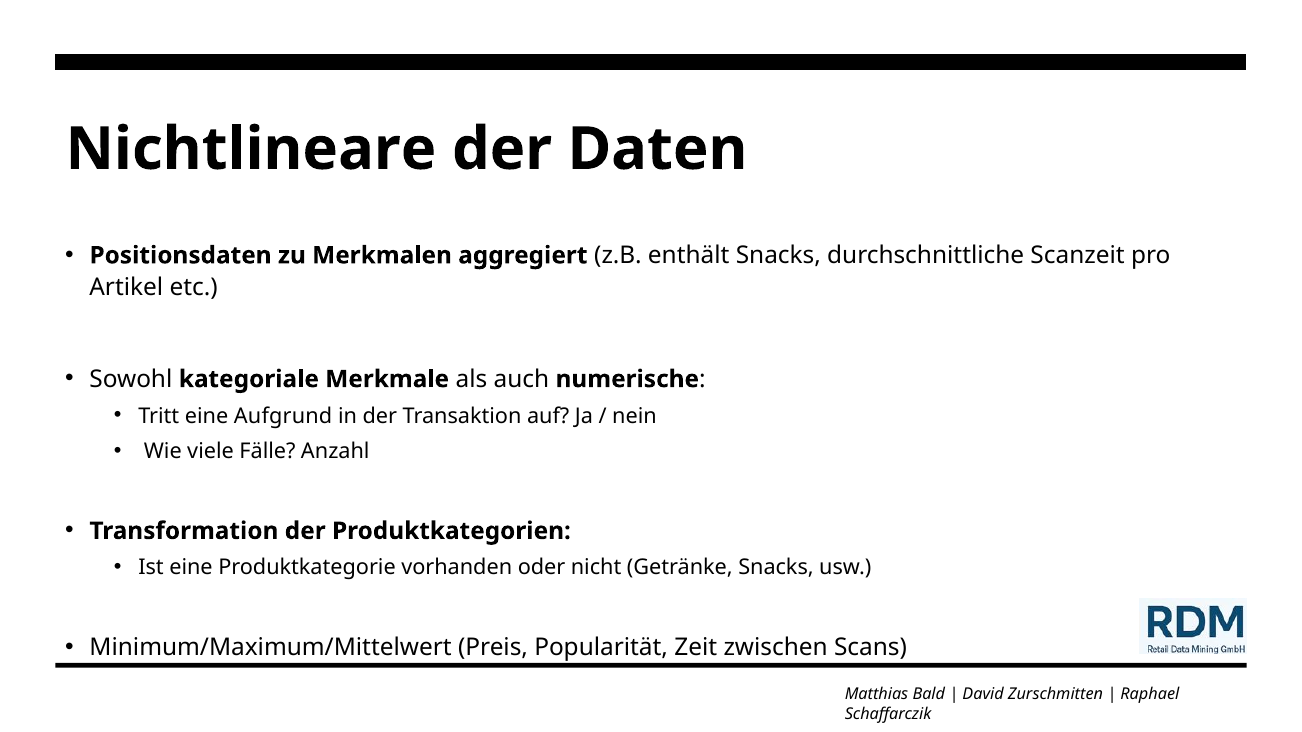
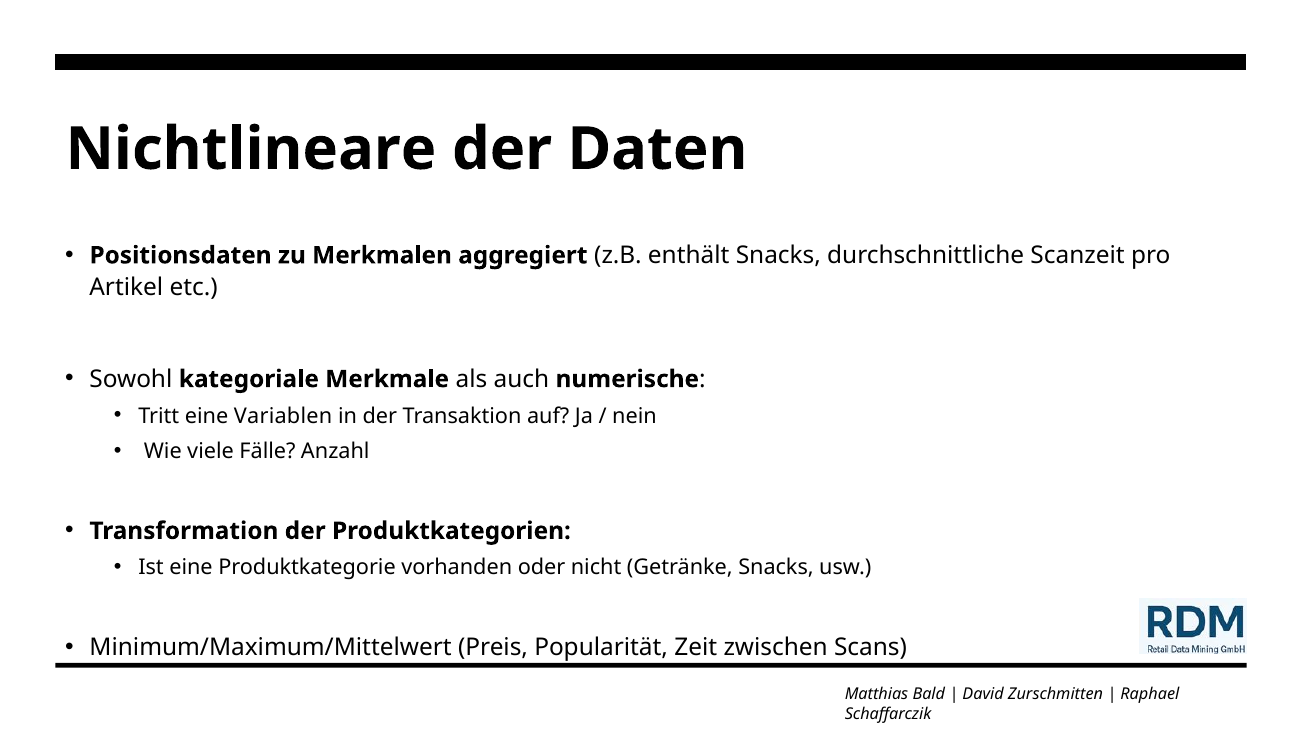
Aufgrund: Aufgrund -> Variablen
